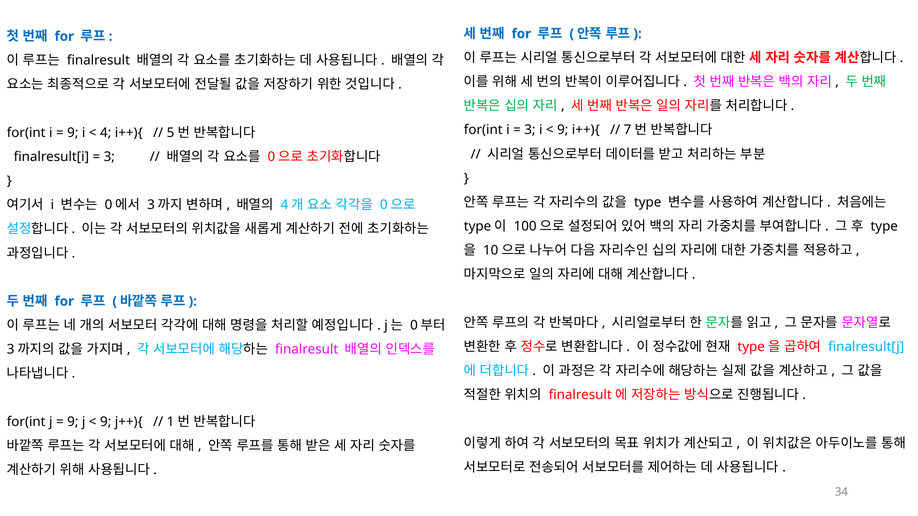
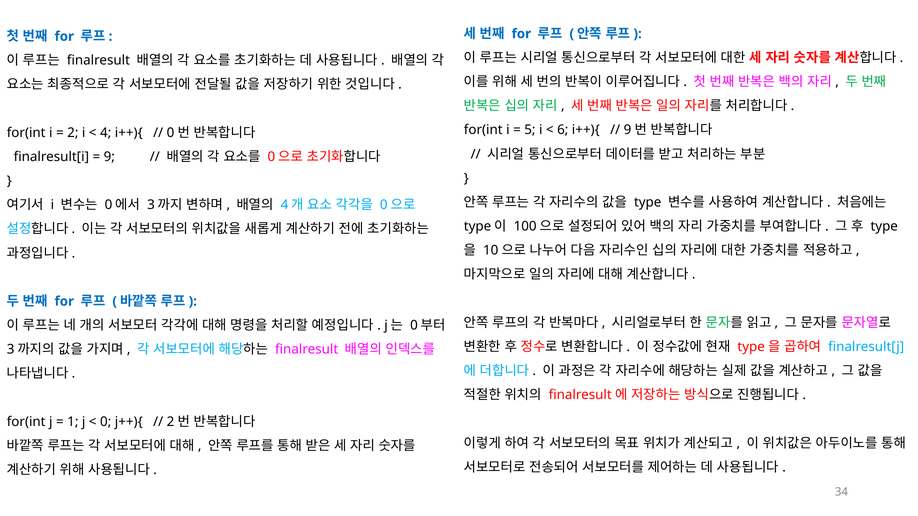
3 at (530, 130): 3 -> 5
9 at (563, 130): 9 -> 6
7 at (628, 130): 7 -> 9
9 at (73, 133): 9 -> 2
5 at (171, 133): 5 -> 0
3 at (109, 157): 3 -> 9
9 at (73, 422): 9 -> 1
9 at (106, 422): 9 -> 0
1 at (171, 422): 1 -> 2
